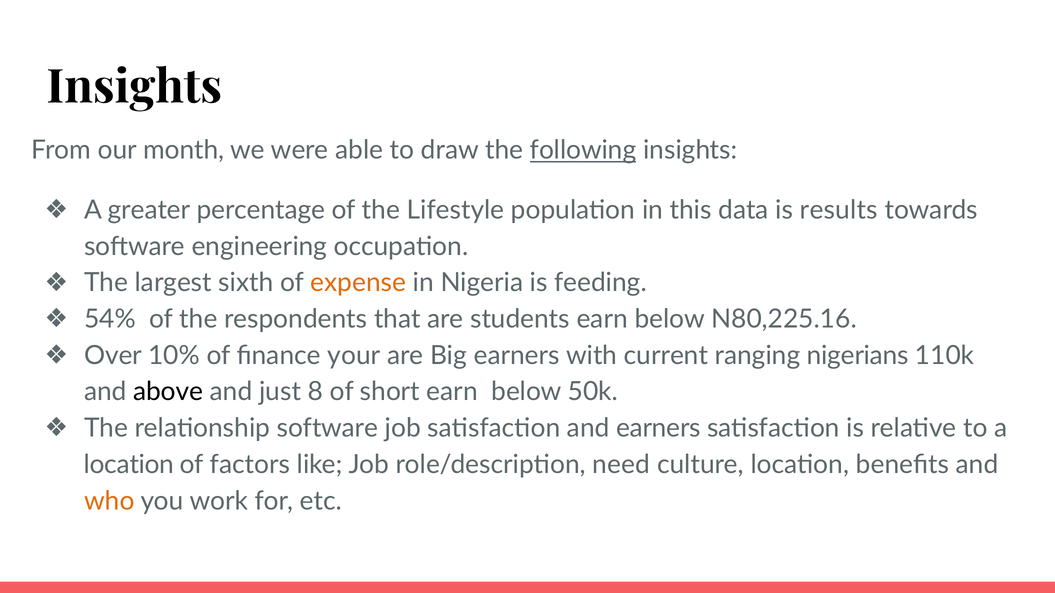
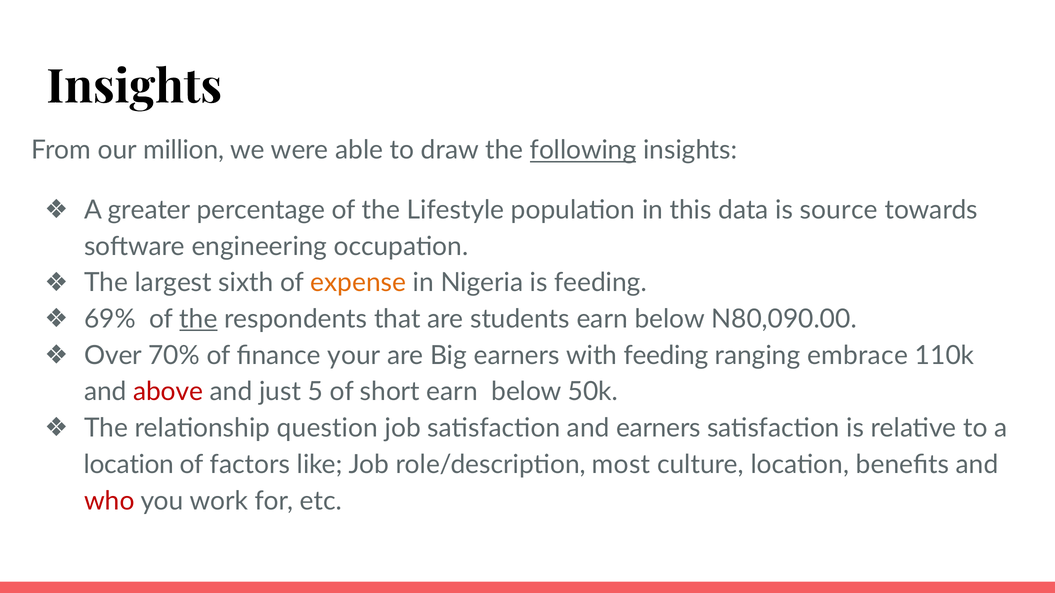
month: month -> million
results: results -> source
54%: 54% -> 69%
the at (199, 319) underline: none -> present
N80,225.16: N80,225.16 -> N80,090.00
10%: 10% -> 70%
with current: current -> feeding
nigerians: nigerians -> embrace
above colour: black -> red
8: 8 -> 5
relationship software: software -> question
need: need -> most
who colour: orange -> red
